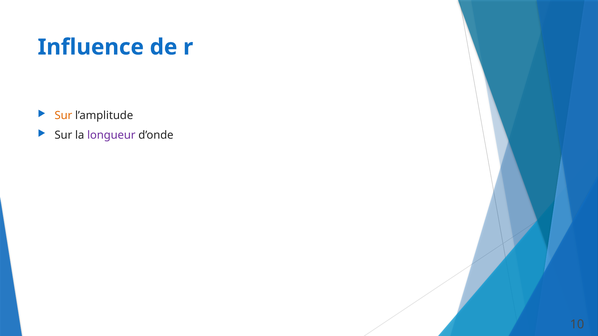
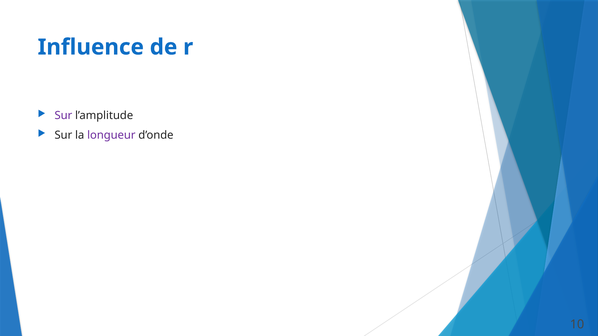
Sur at (63, 116) colour: orange -> purple
